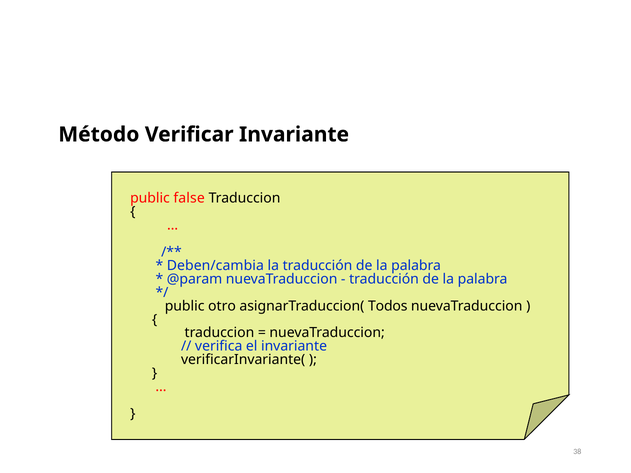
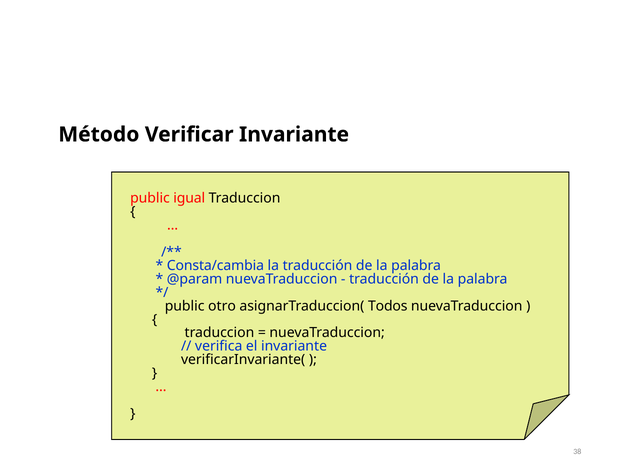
false: false -> igual
Deben/cambia: Deben/cambia -> Consta/cambia
